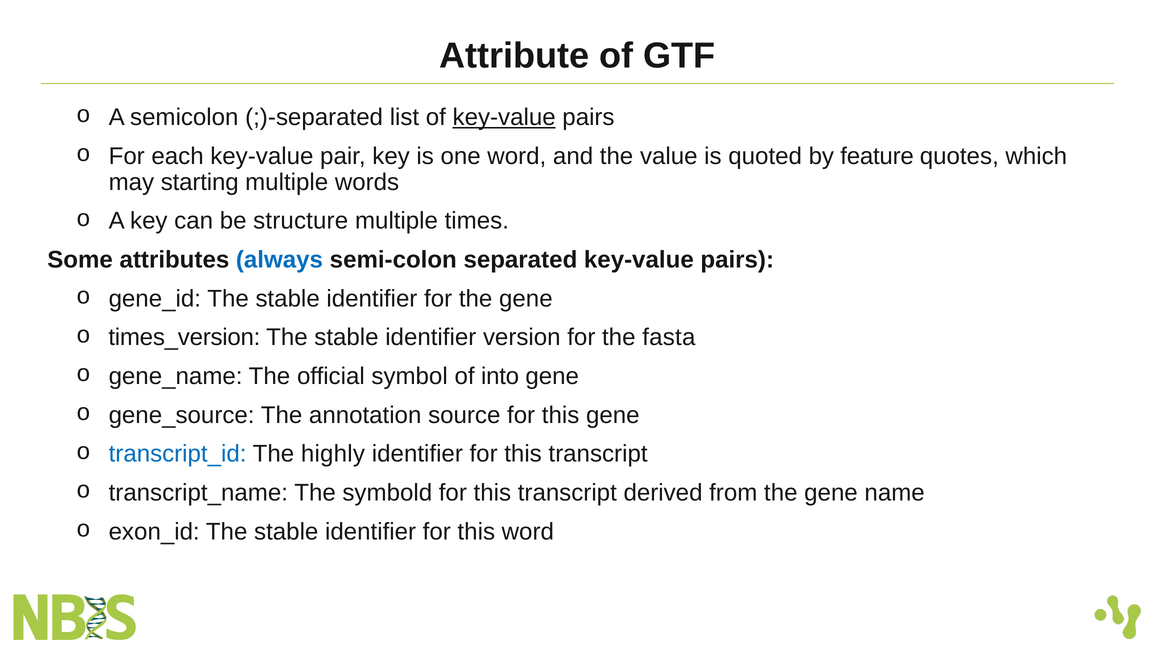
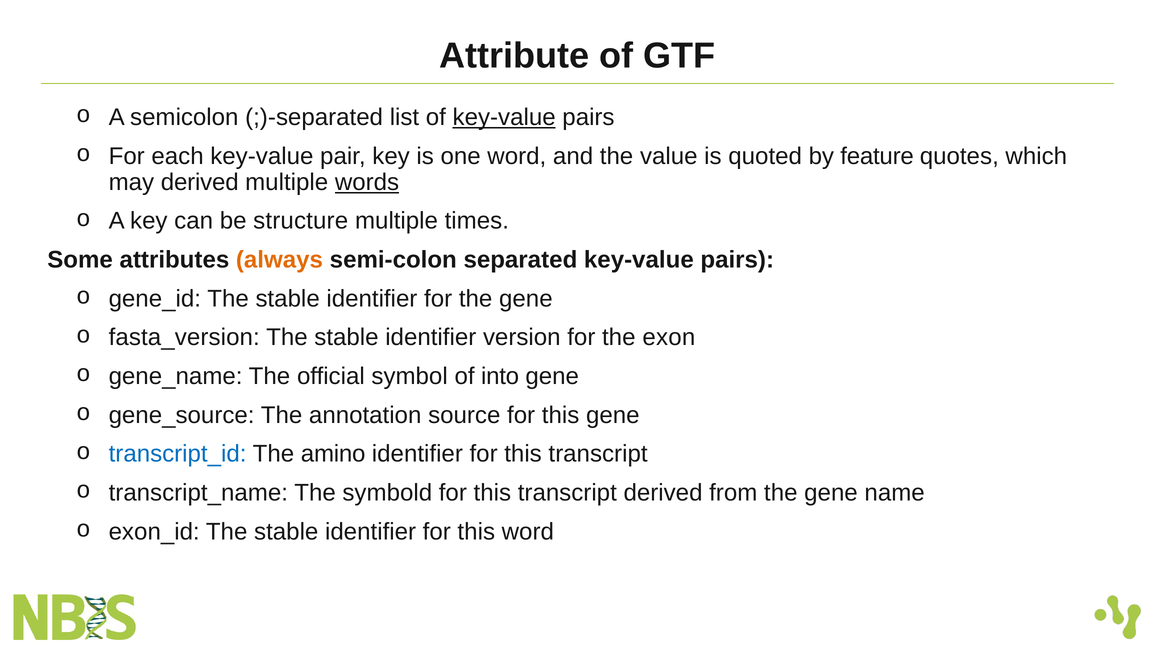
may starting: starting -> derived
words underline: none -> present
always colour: blue -> orange
times_version: times_version -> fasta_version
fasta: fasta -> exon
highly: highly -> amino
